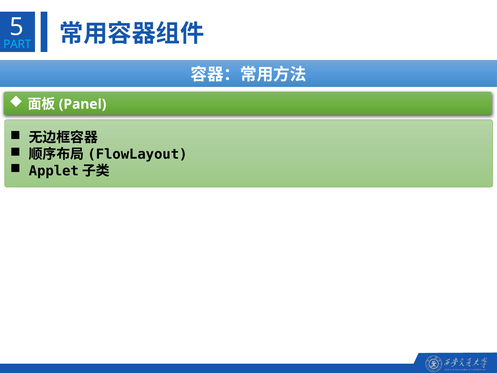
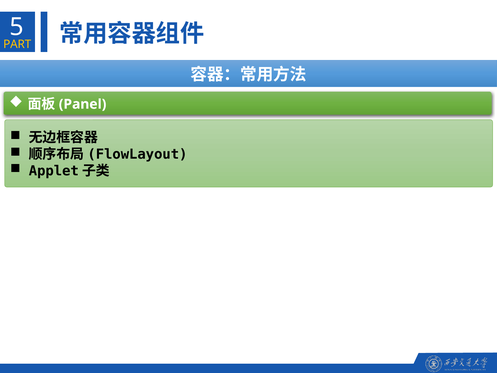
PART colour: light blue -> yellow
